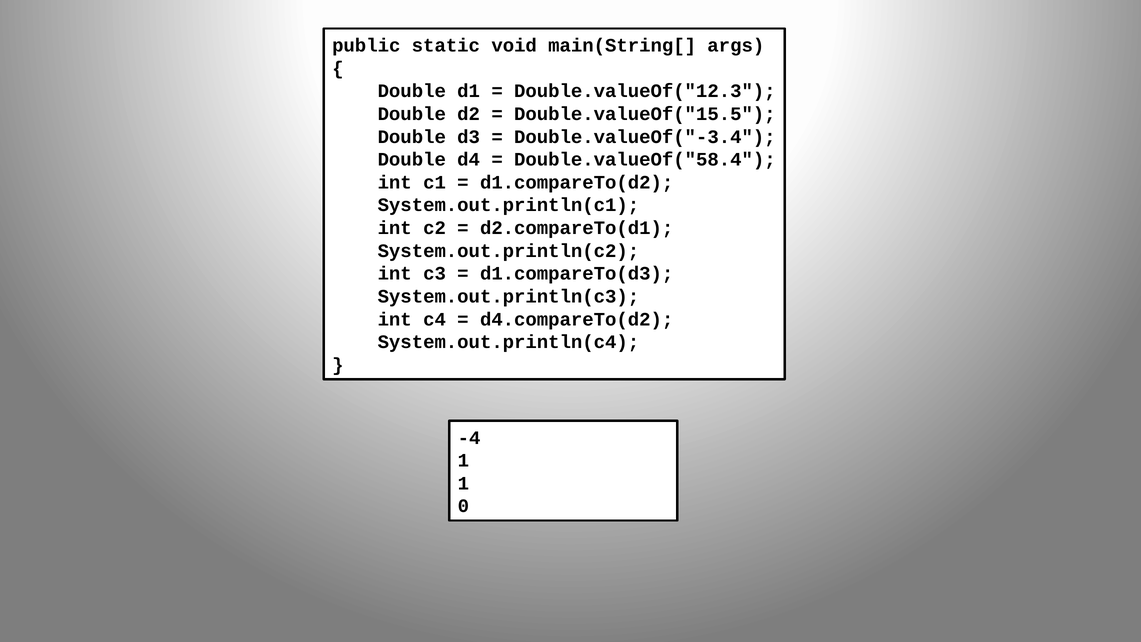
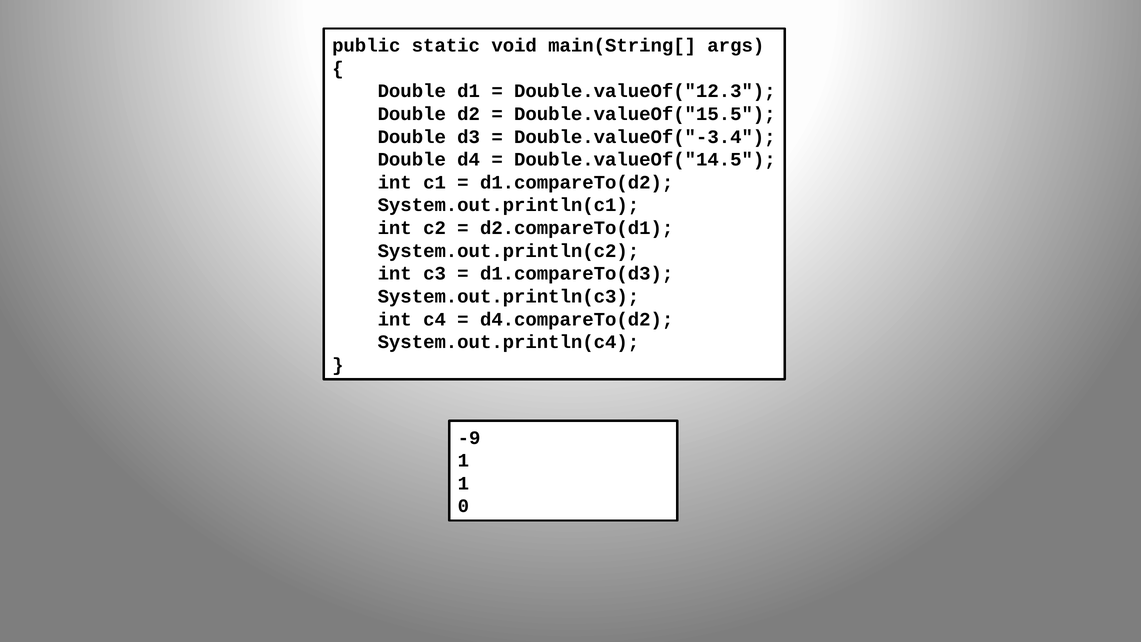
Double.valueOf("58.4: Double.valueOf("58.4 -> Double.valueOf("14.5
-4: -4 -> -9
